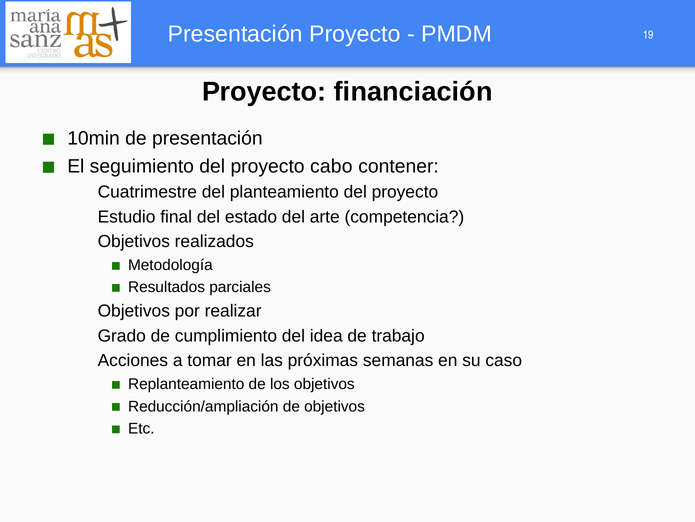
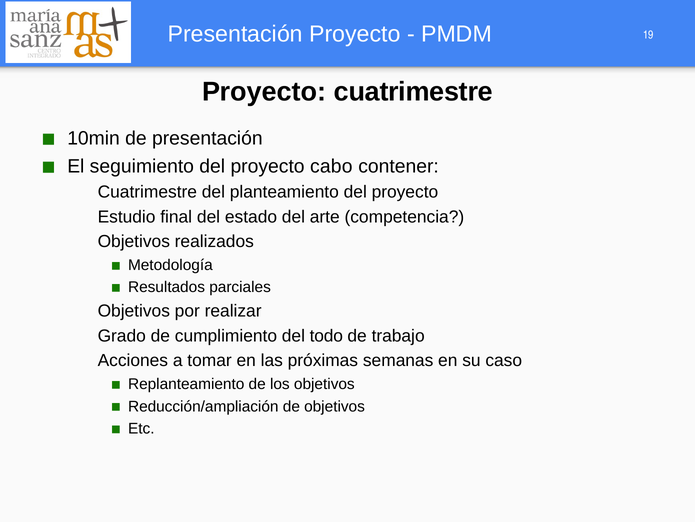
Proyecto financiación: financiación -> cuatrimestre
idea: idea -> todo
